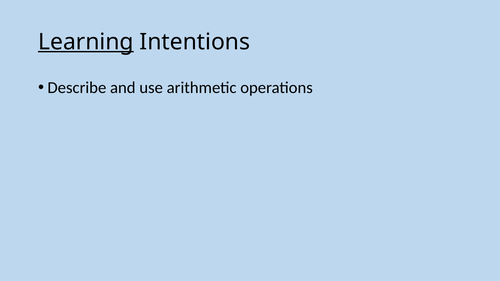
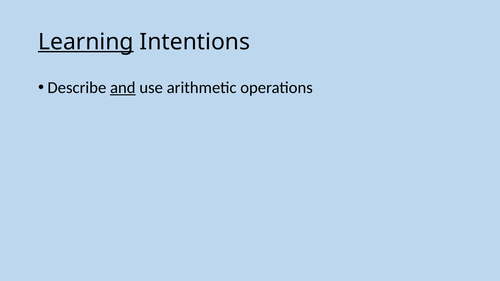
and underline: none -> present
